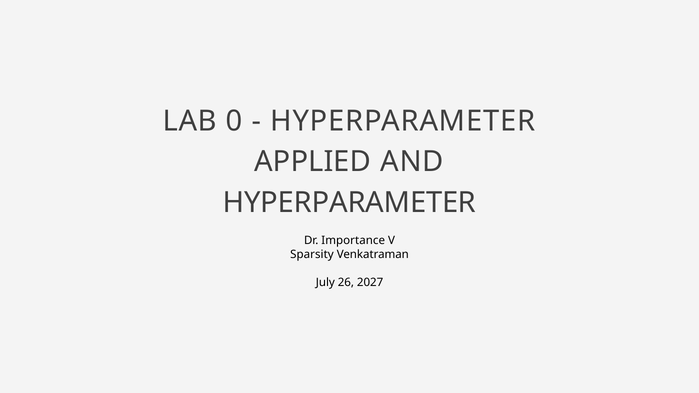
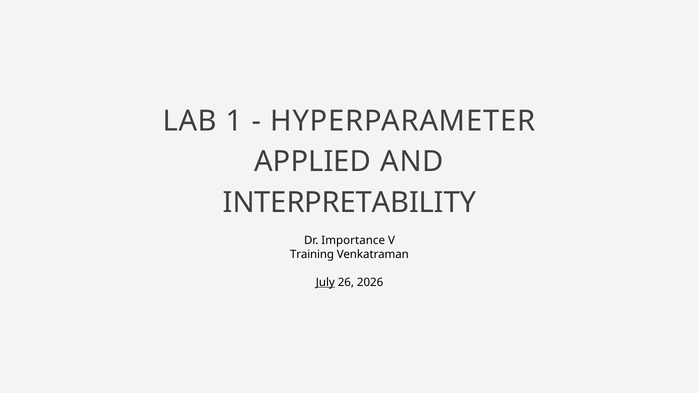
0: 0 -> 1
HYPERPARAMETER at (349, 203): HYPERPARAMETER -> INTERPRETABILITY
Sparsity: Sparsity -> Training
July underline: none -> present
2027: 2027 -> 2026
